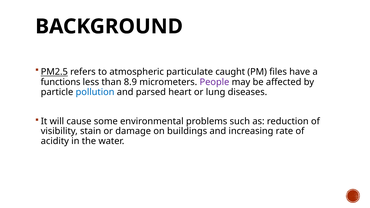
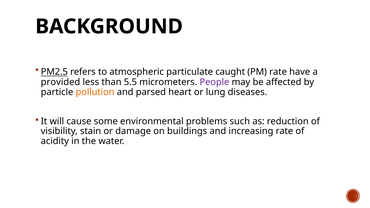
PM files: files -> rate
functions: functions -> provided
8.9: 8.9 -> 5.5
pollution colour: blue -> orange
